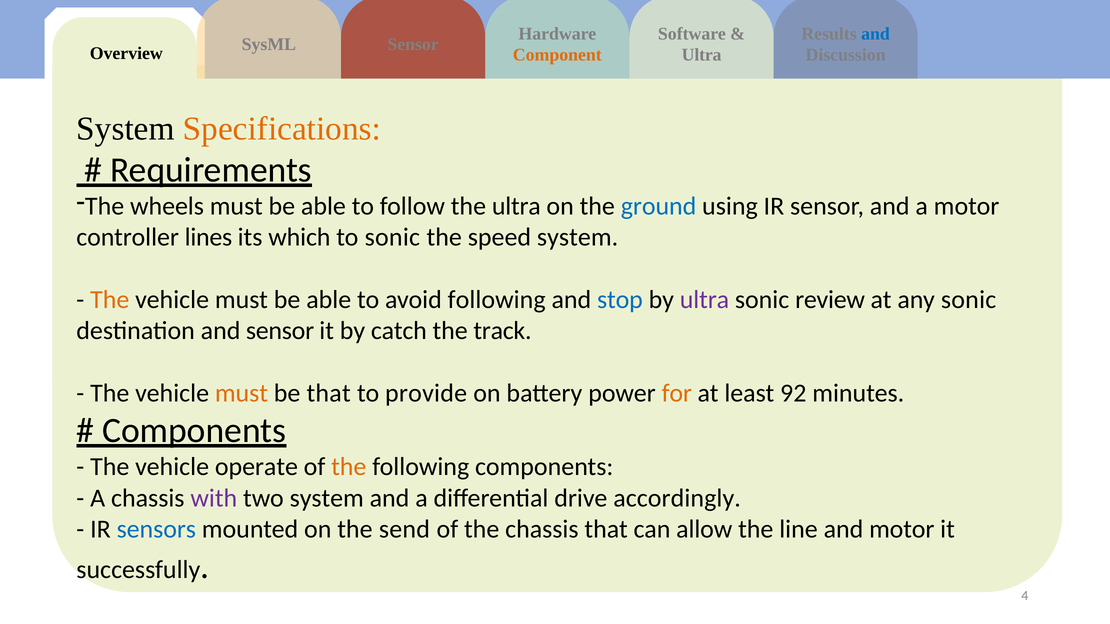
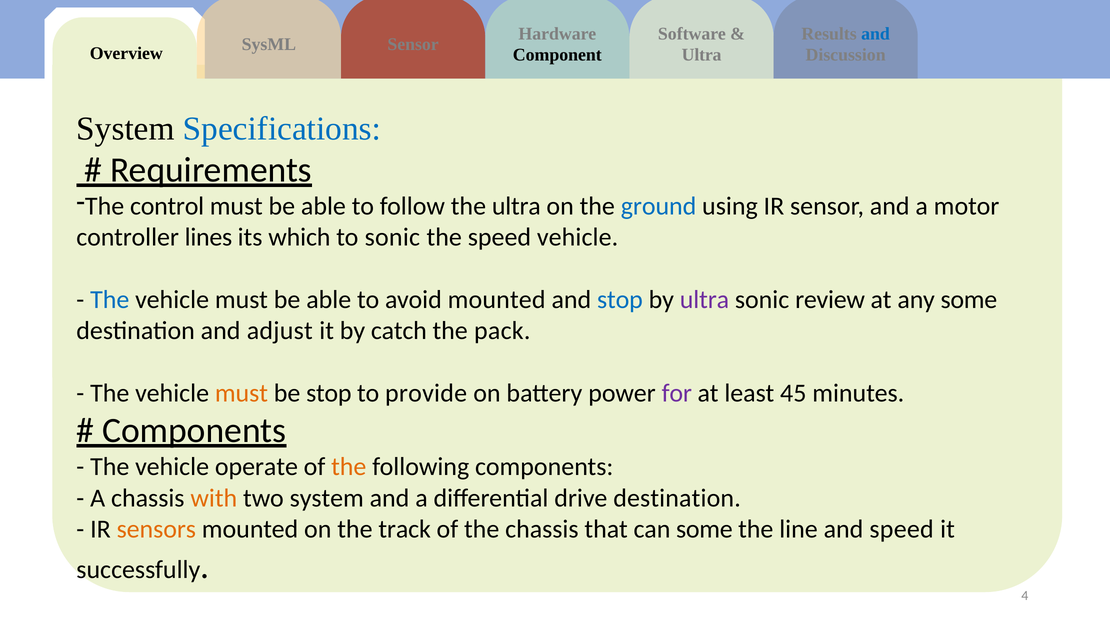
Component colour: orange -> black
Specifications colour: orange -> blue
wheels: wheels -> control
speed system: system -> vehicle
The at (110, 300) colour: orange -> blue
avoid following: following -> mounted
any sonic: sonic -> some
and sensor: sensor -> adjust
track: track -> pack
be that: that -> stop
for colour: orange -> purple
92: 92 -> 45
with colour: purple -> orange
drive accordingly: accordingly -> destination
sensors colour: blue -> orange
send: send -> track
can allow: allow -> some
and motor: motor -> speed
